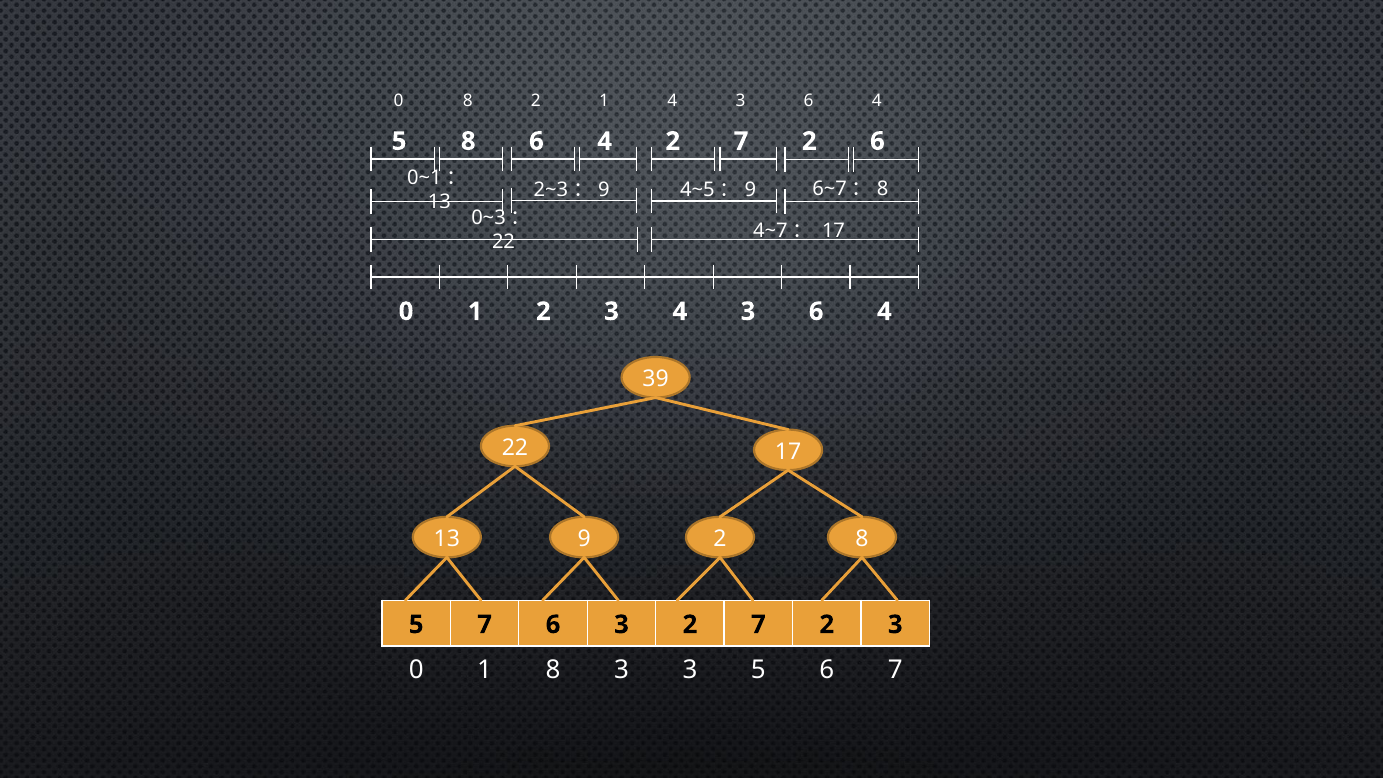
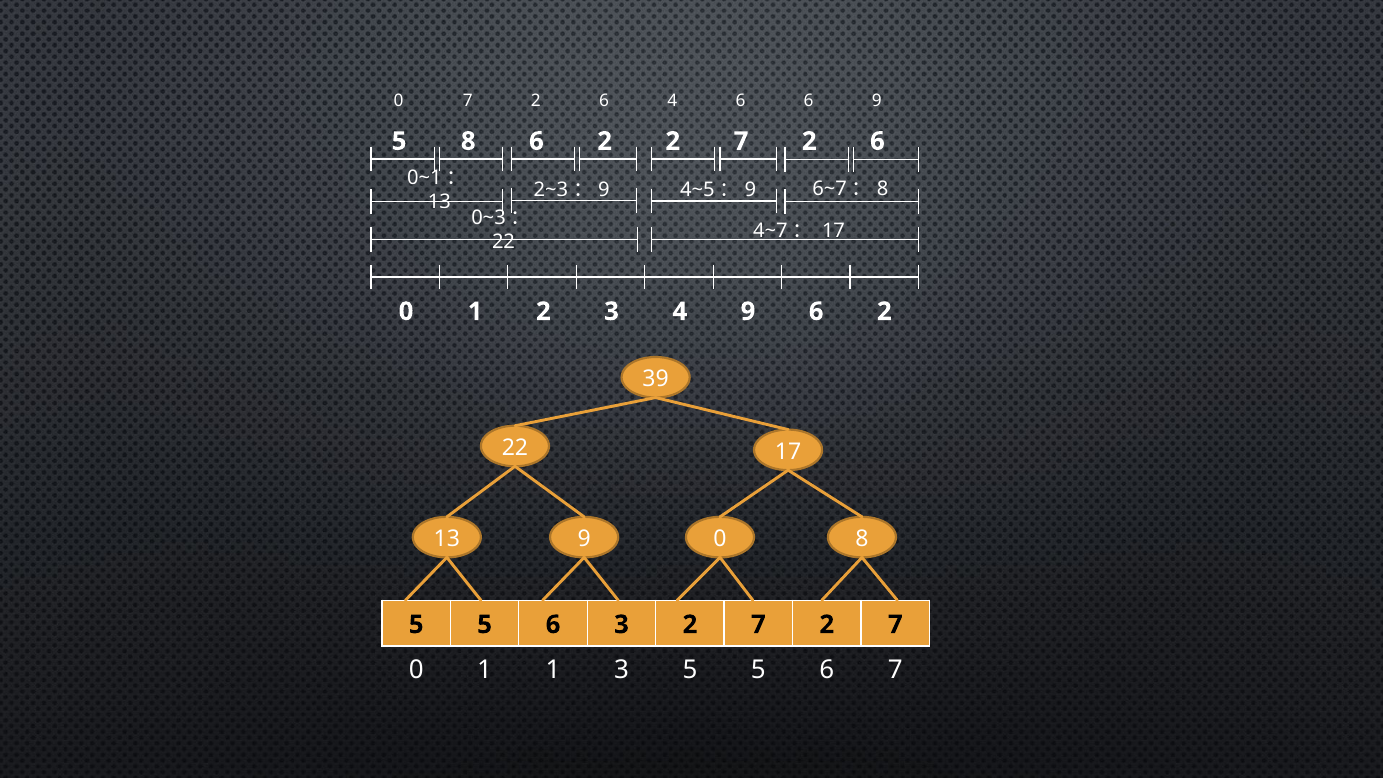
0 8: 8 -> 7
1 at (604, 100): 1 -> 6
3 at (740, 100): 3 -> 6
4 at (877, 100): 4 -> 9
8 6 4: 4 -> 2
3 4 3: 3 -> 9
4 at (884, 311): 4 -> 2
9 2: 2 -> 0
7 at (485, 625): 7 -> 5
7 2 3: 3 -> 7
1 8: 8 -> 1
3 3: 3 -> 5
